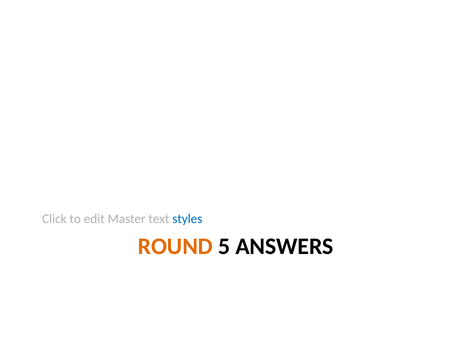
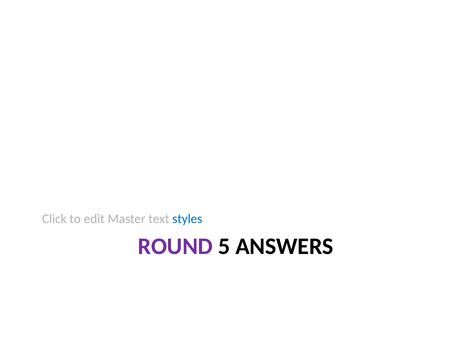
ROUND colour: orange -> purple
